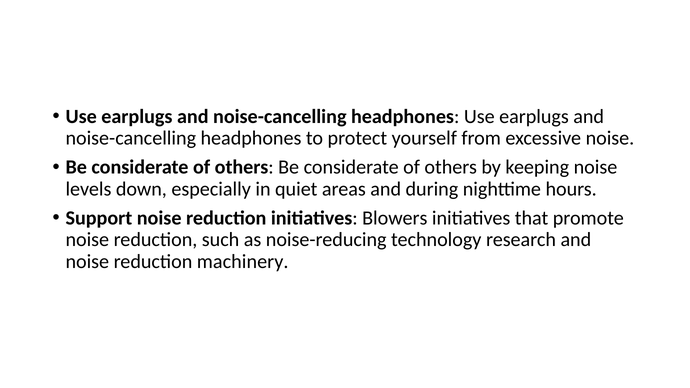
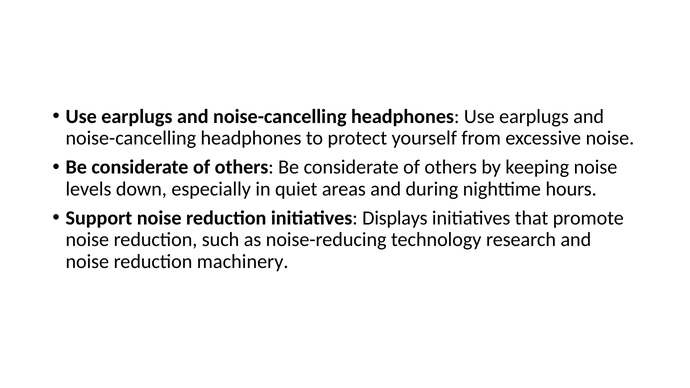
Blowers: Blowers -> Displays
